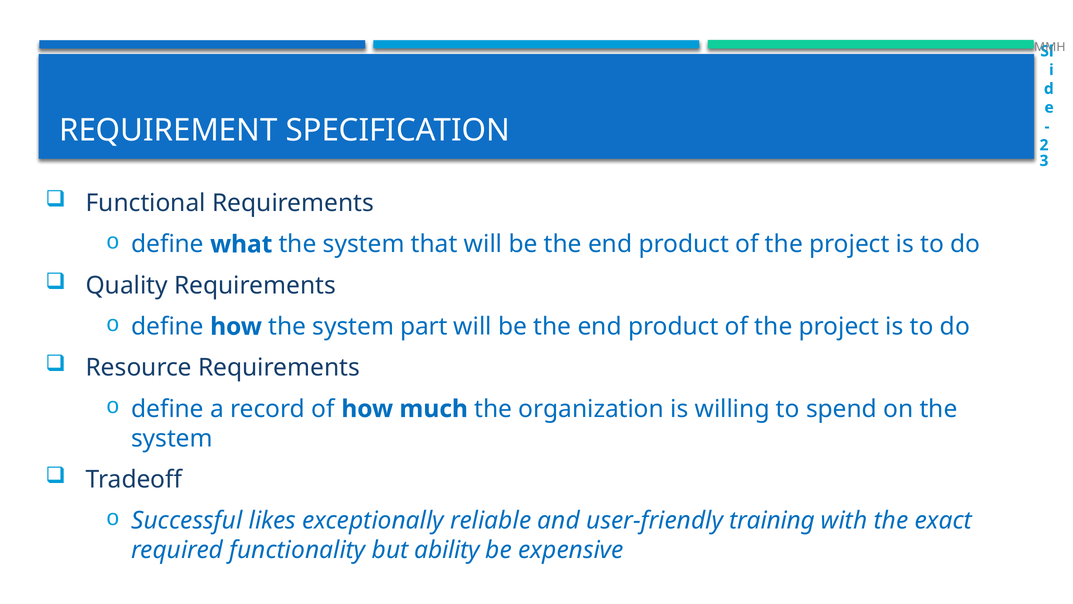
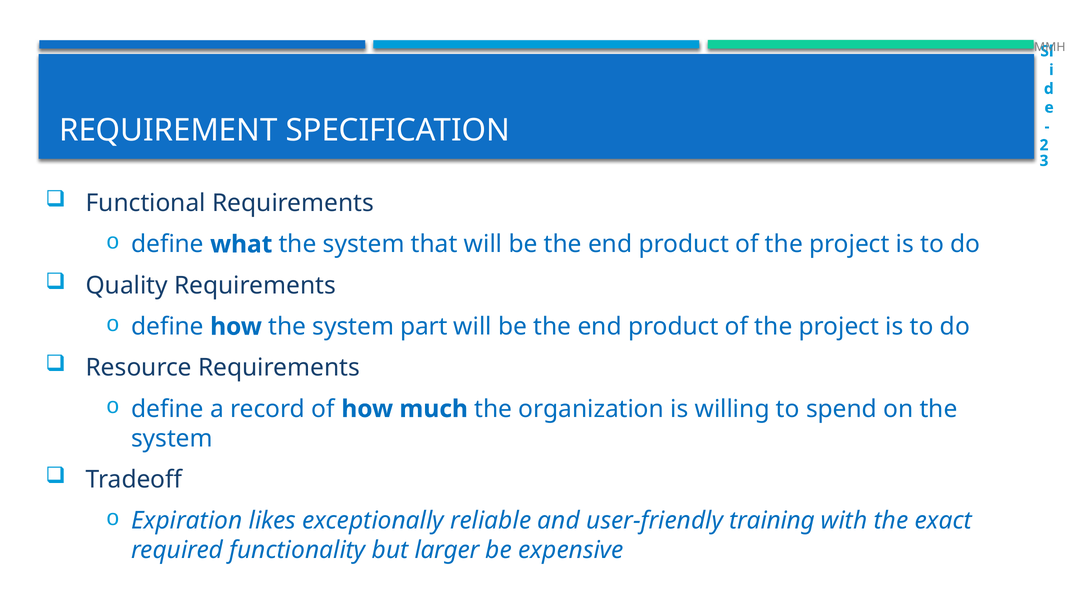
Successful: Successful -> Expiration
ability: ability -> larger
